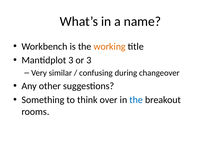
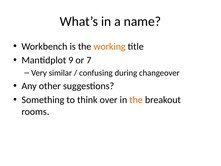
Mantidplot 3: 3 -> 9
or 3: 3 -> 7
the at (136, 100) colour: blue -> orange
